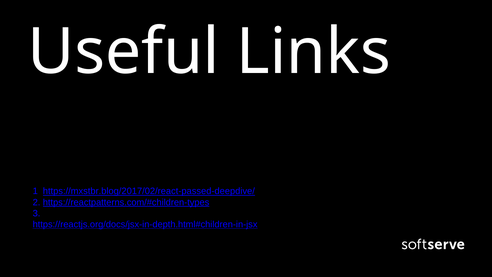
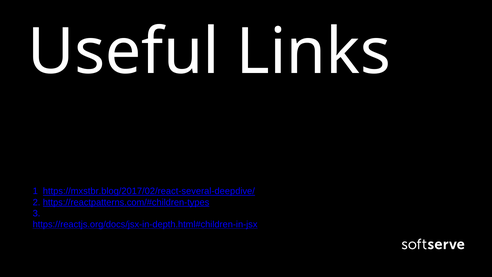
https://mxstbr.blog/2017/02/react-passed-deepdive/: https://mxstbr.blog/2017/02/react-passed-deepdive/ -> https://mxstbr.blog/2017/02/react-several-deepdive/
